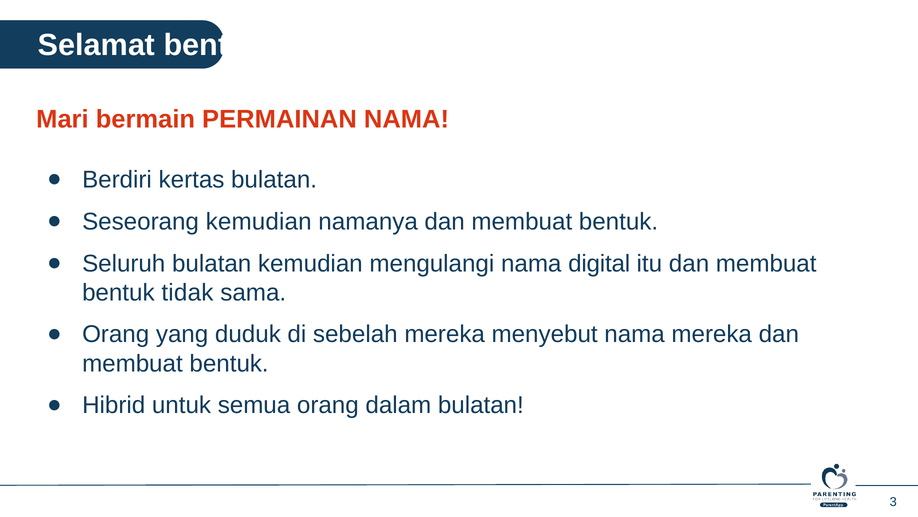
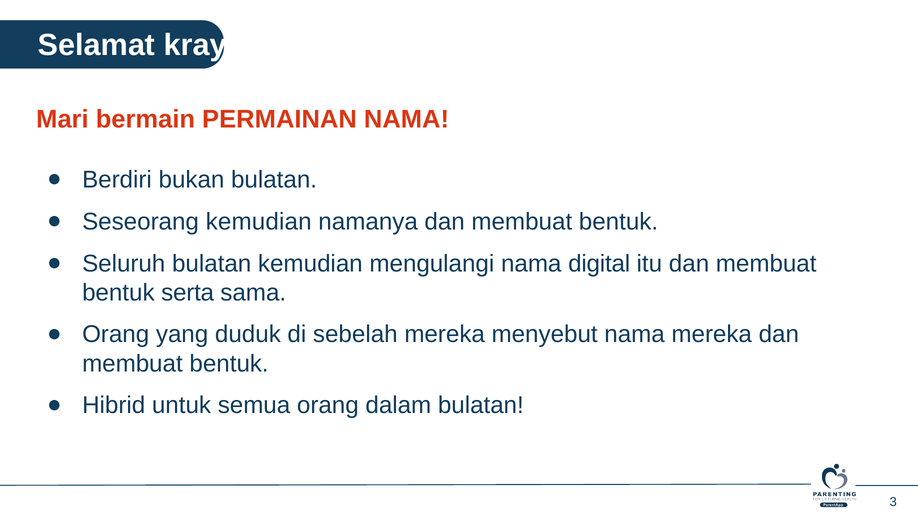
Selamat bentuk: bentuk -> krayon
kertas: kertas -> bukan
tidak: tidak -> serta
